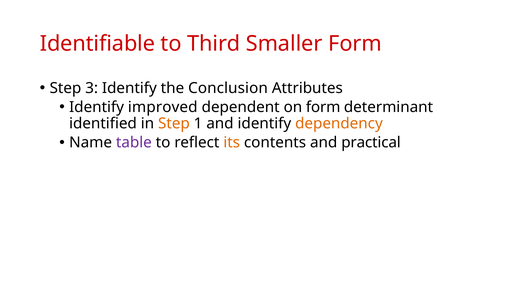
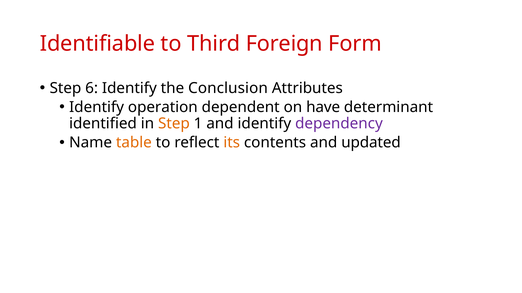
Smaller: Smaller -> Foreign
3: 3 -> 6
improved: improved -> operation
on form: form -> have
dependency colour: orange -> purple
table colour: purple -> orange
practical: practical -> updated
